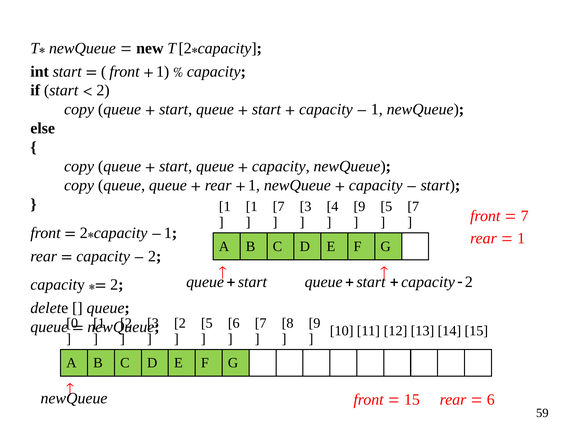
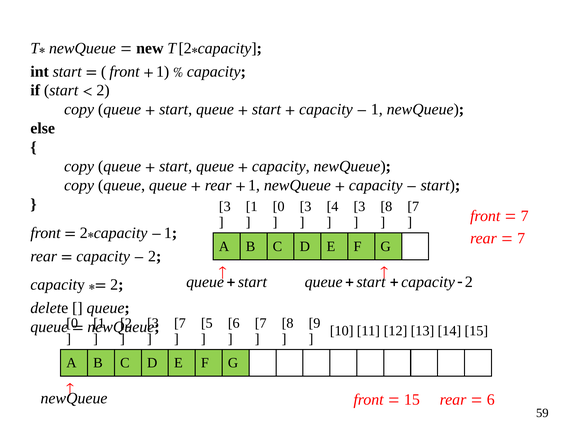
1 at (225, 207): 1 -> 3
7 at (279, 207): 7 -> 0
9 at (359, 207): 9 -> 3
5 at (386, 207): 5 -> 8
1 at (521, 238): 1 -> 7
2 at (180, 323): 2 -> 7
